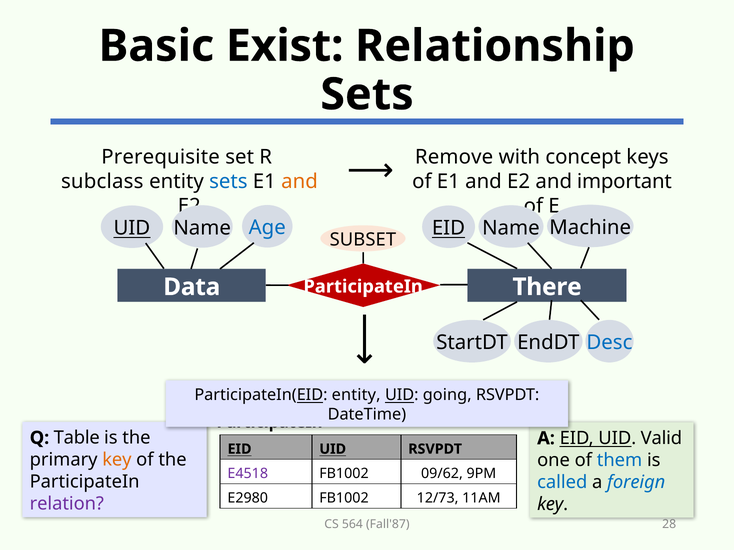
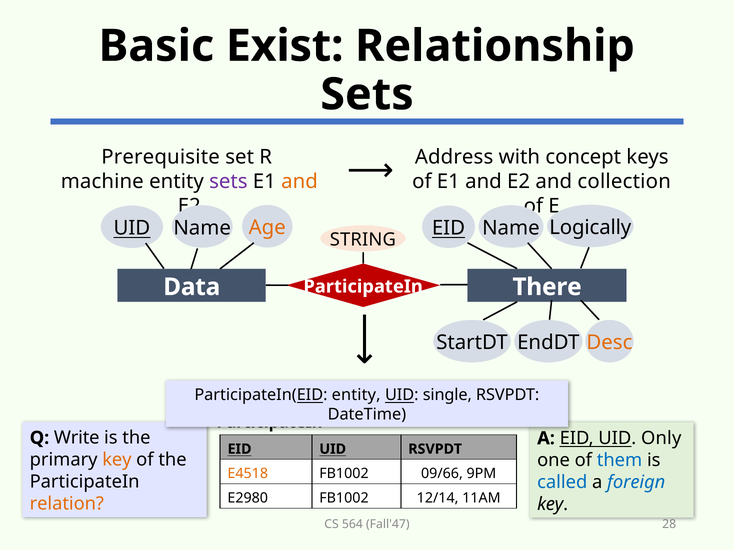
Remove: Remove -> Address
subclass: subclass -> machine
sets at (228, 182) colour: blue -> purple
important: important -> collection
Age colour: blue -> orange
Machine: Machine -> Logically
SUBSET: SUBSET -> STRING
Desc colour: blue -> orange
going: going -> single
Table: Table -> Write
Valid: Valid -> Only
E4518 colour: purple -> orange
09/62: 09/62 -> 09/66
12/73: 12/73 -> 12/14
relation colour: purple -> orange
Fall'87: Fall'87 -> Fall'47
